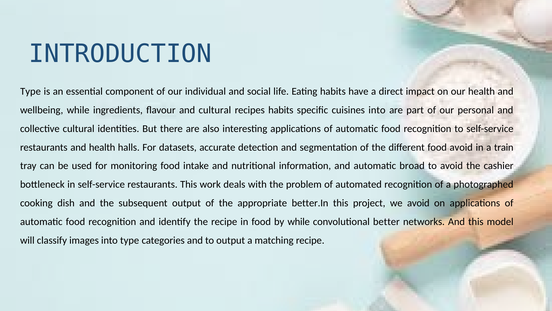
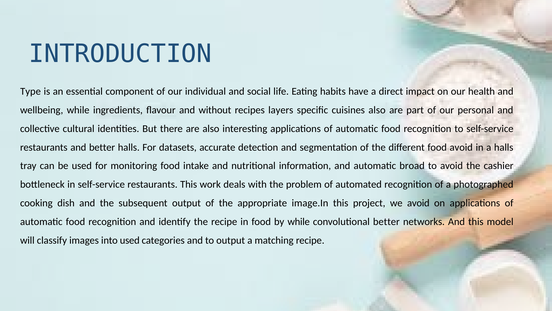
and cultural: cultural -> without
recipes habits: habits -> layers
cuisines into: into -> also
and health: health -> better
a train: train -> halls
better.In: better.In -> image.In
into type: type -> used
